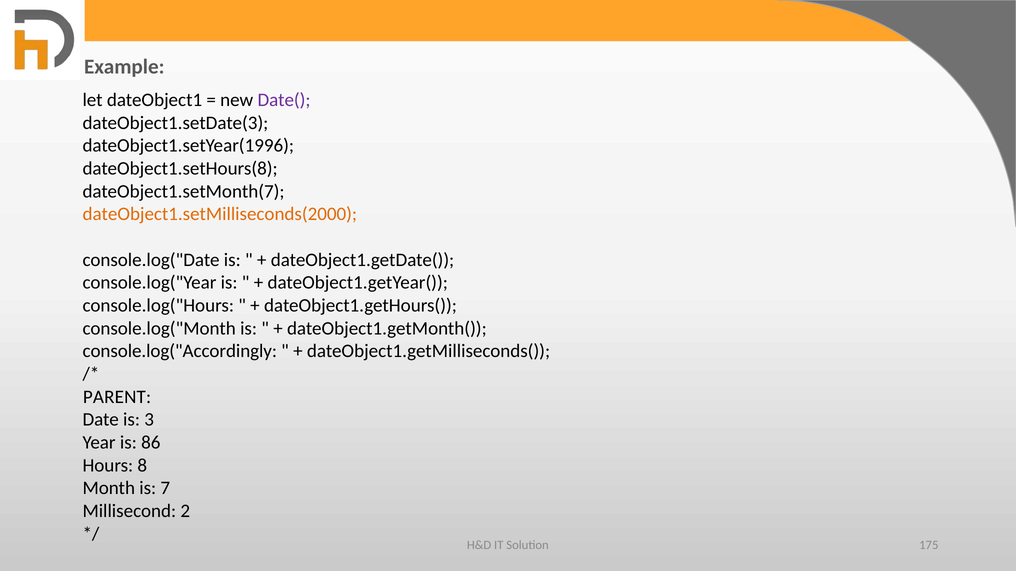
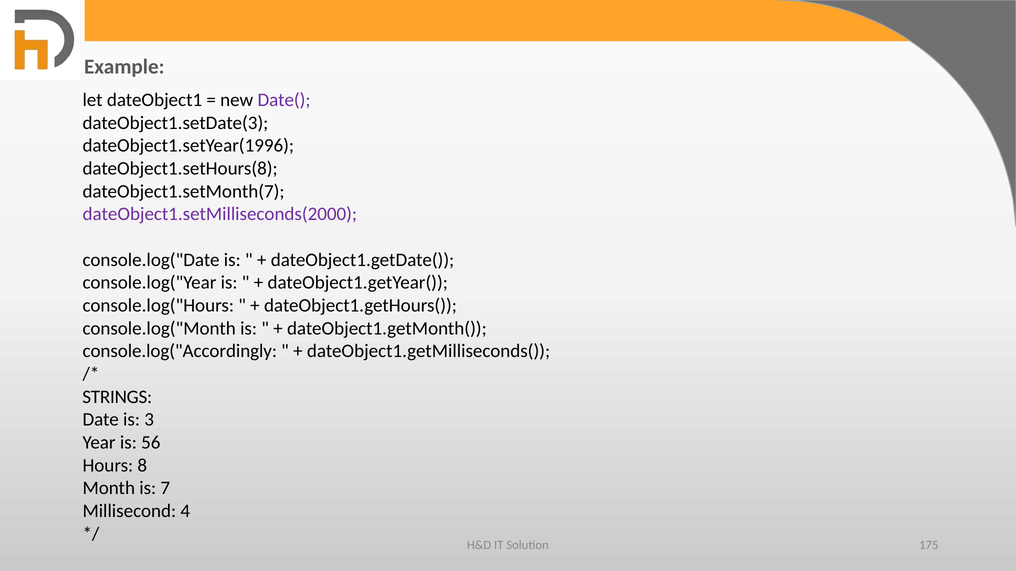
dateObject1.setMilliseconds(2000 colour: orange -> purple
PARENT: PARENT -> STRINGS
86: 86 -> 56
2: 2 -> 4
